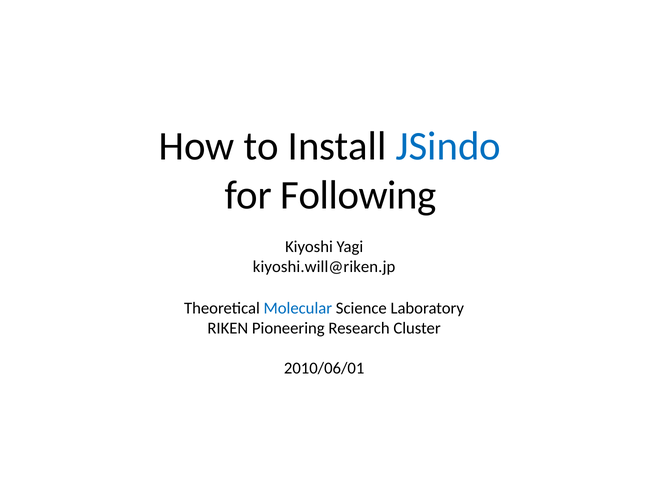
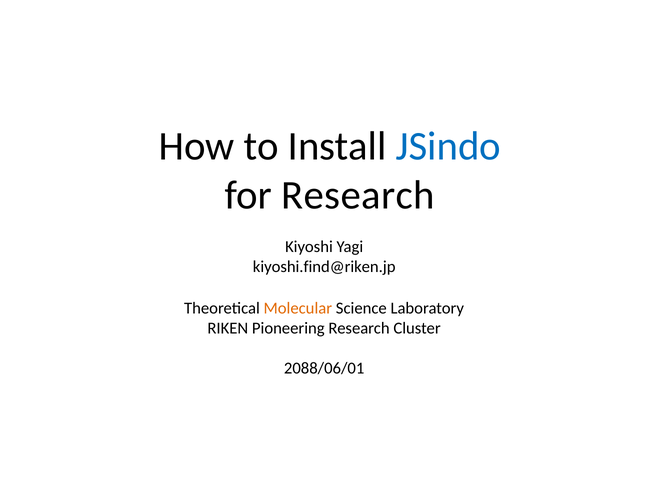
for Following: Following -> Research
kiyoshi.will@riken.jp: kiyoshi.will@riken.jp -> kiyoshi.find@riken.jp
Molecular colour: blue -> orange
2010/06/01: 2010/06/01 -> 2088/06/01
